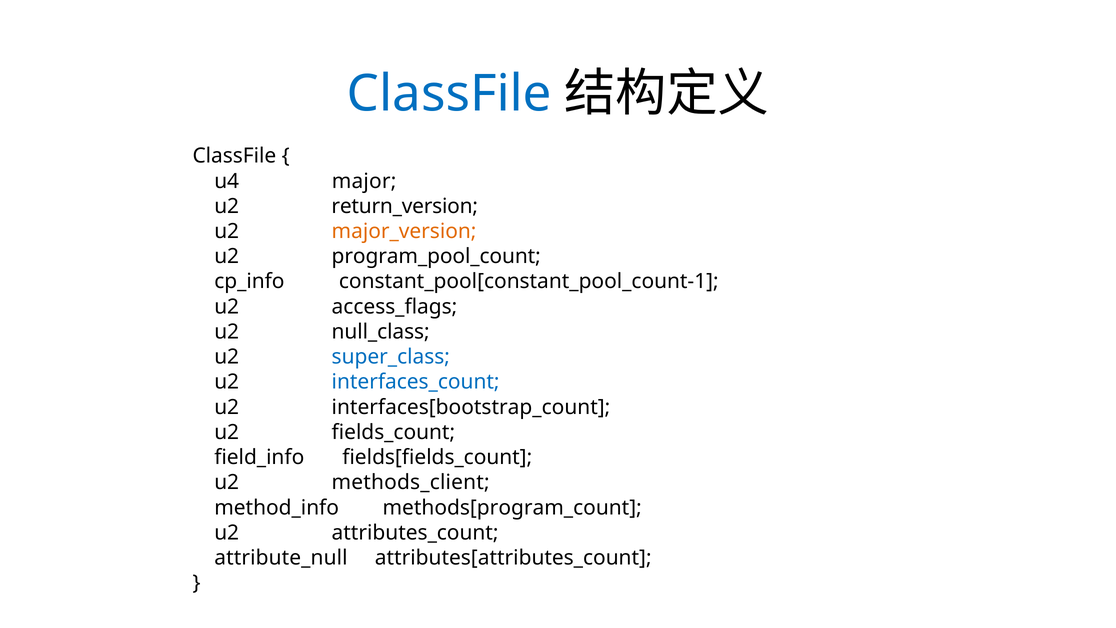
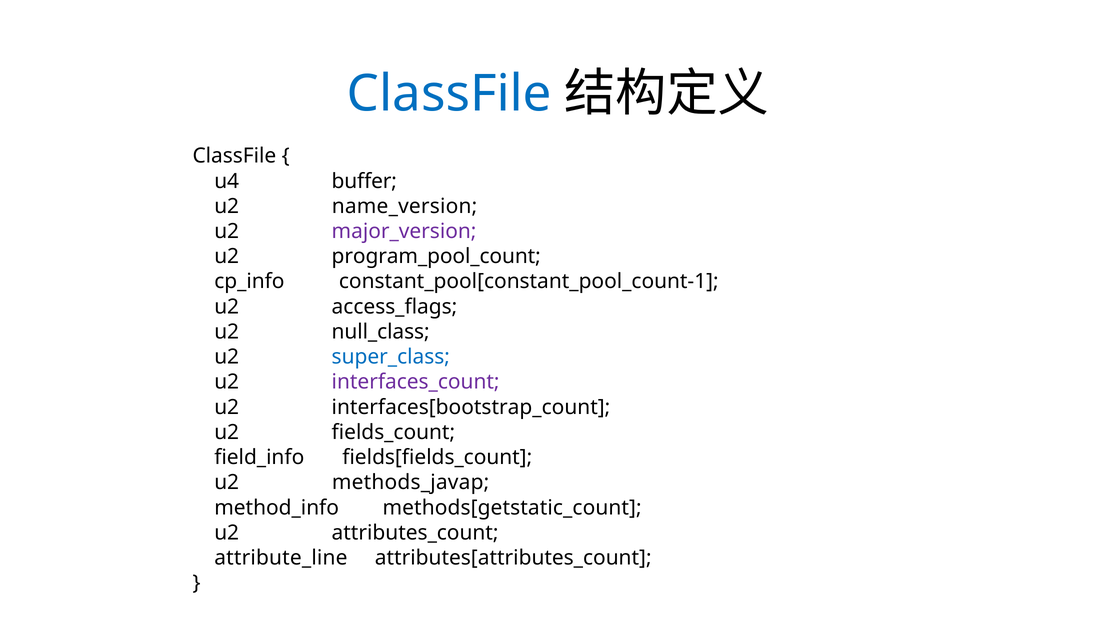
major: major -> buffer
return_version: return_version -> name_version
major_version colour: orange -> purple
interfaces_count colour: blue -> purple
methods_client: methods_client -> methods_javap
methods[program_count: methods[program_count -> methods[getstatic_count
attribute_null: attribute_null -> attribute_line
